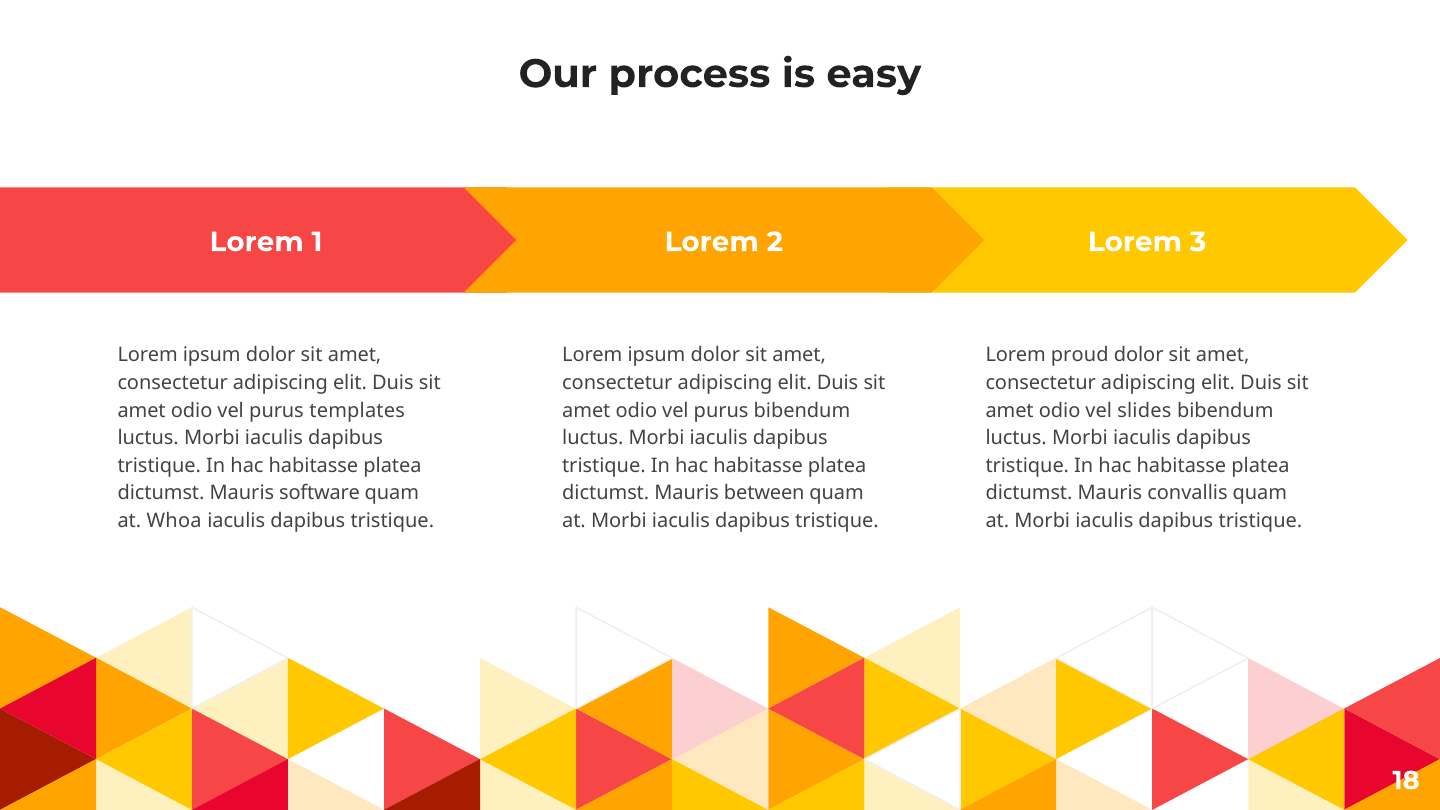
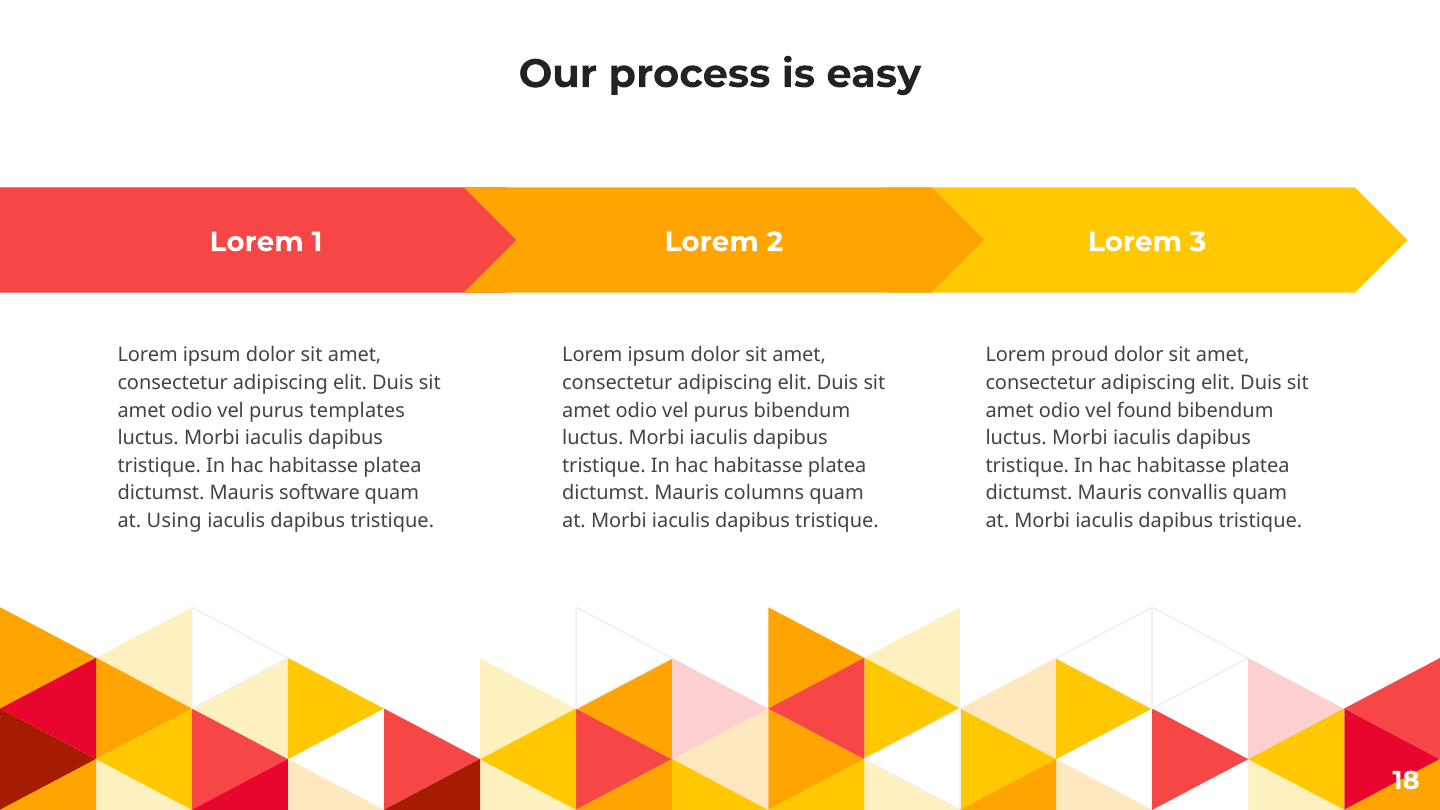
slides: slides -> found
between: between -> columns
Whoa: Whoa -> Using
